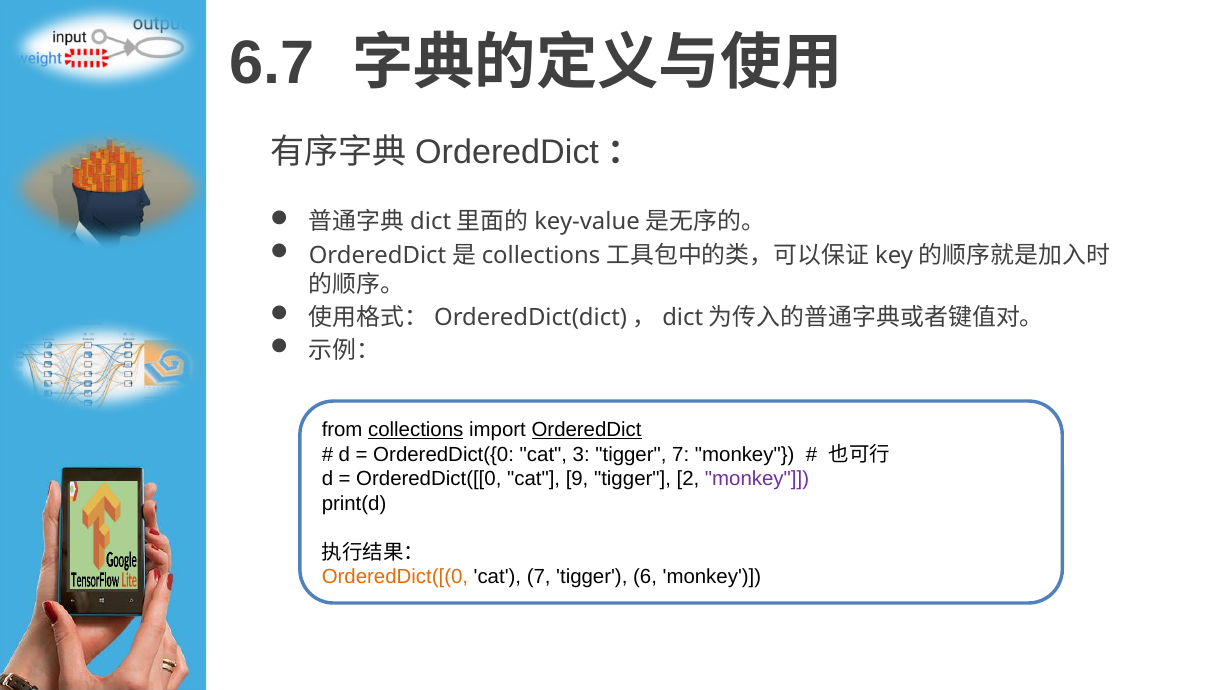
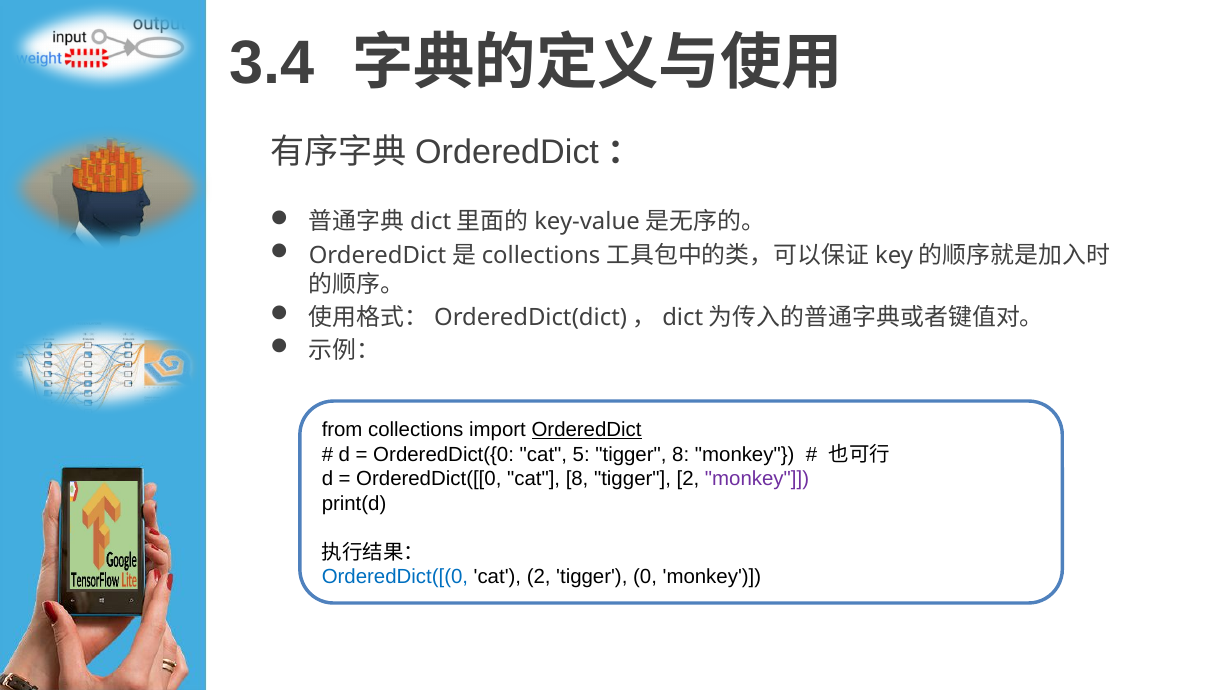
6.7: 6.7 -> 3.4
collections underline: present -> none
3: 3 -> 5
tigger 7: 7 -> 8
cat 9: 9 -> 8
OrderedDict([(0 colour: orange -> blue
cat 7: 7 -> 2
6: 6 -> 0
